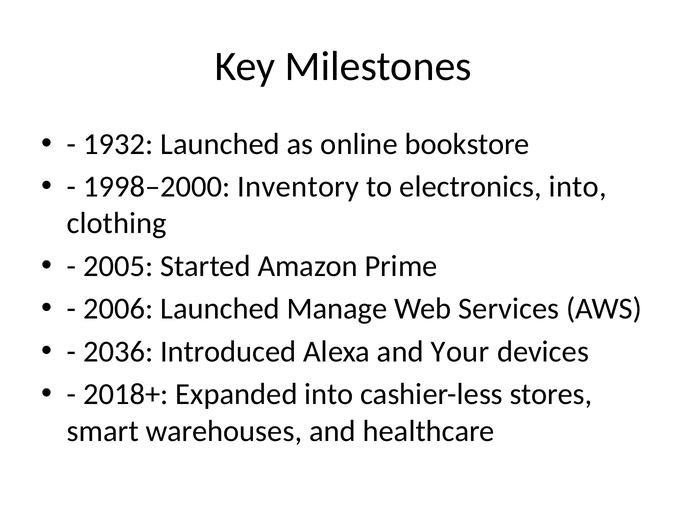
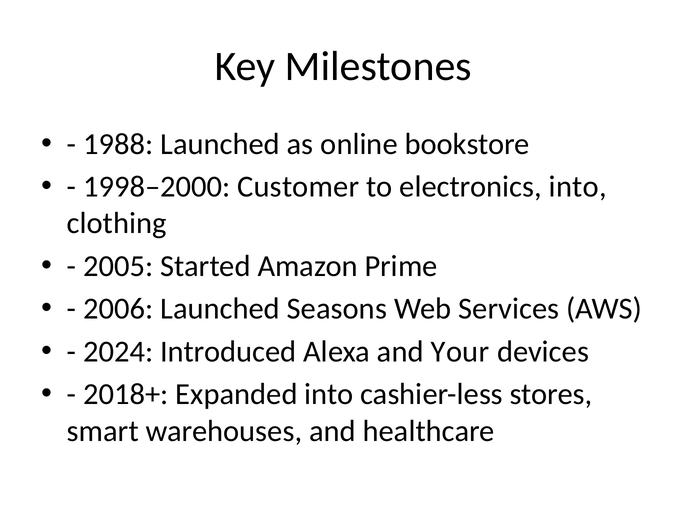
1932: 1932 -> 1988
Inventory: Inventory -> Customer
Manage: Manage -> Seasons
2036: 2036 -> 2024
